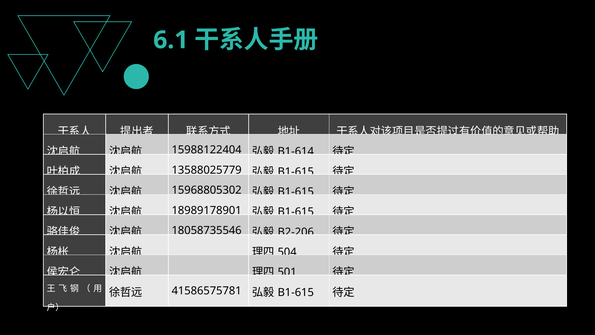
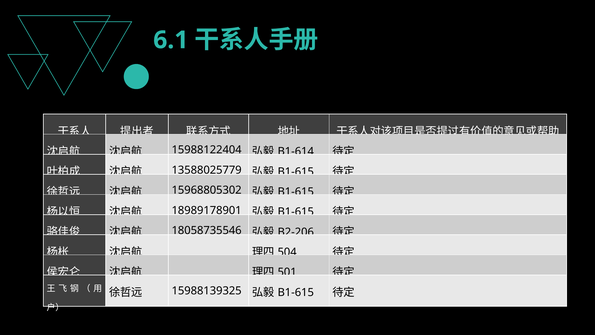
41586575781: 41586575781 -> 15988139325
